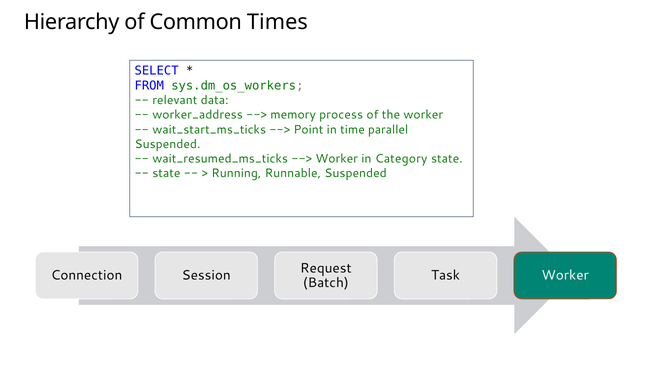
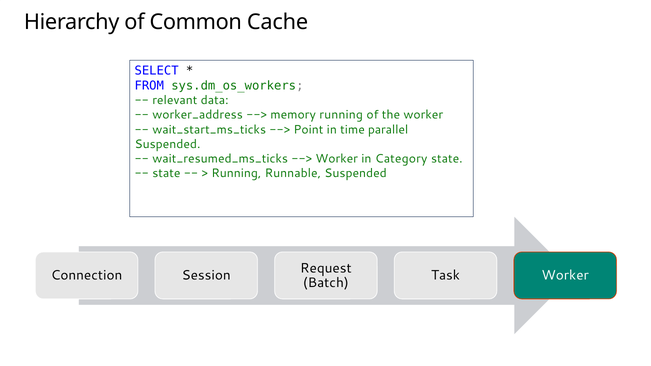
Times: Times -> Cache
memory process: process -> running
